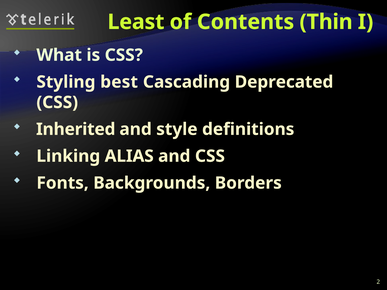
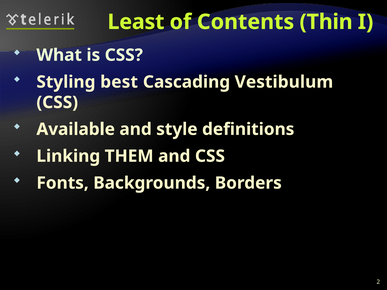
Deprecated: Deprecated -> Vestibulum
Inherited: Inherited -> Available
ALIAS: ALIAS -> THEM
